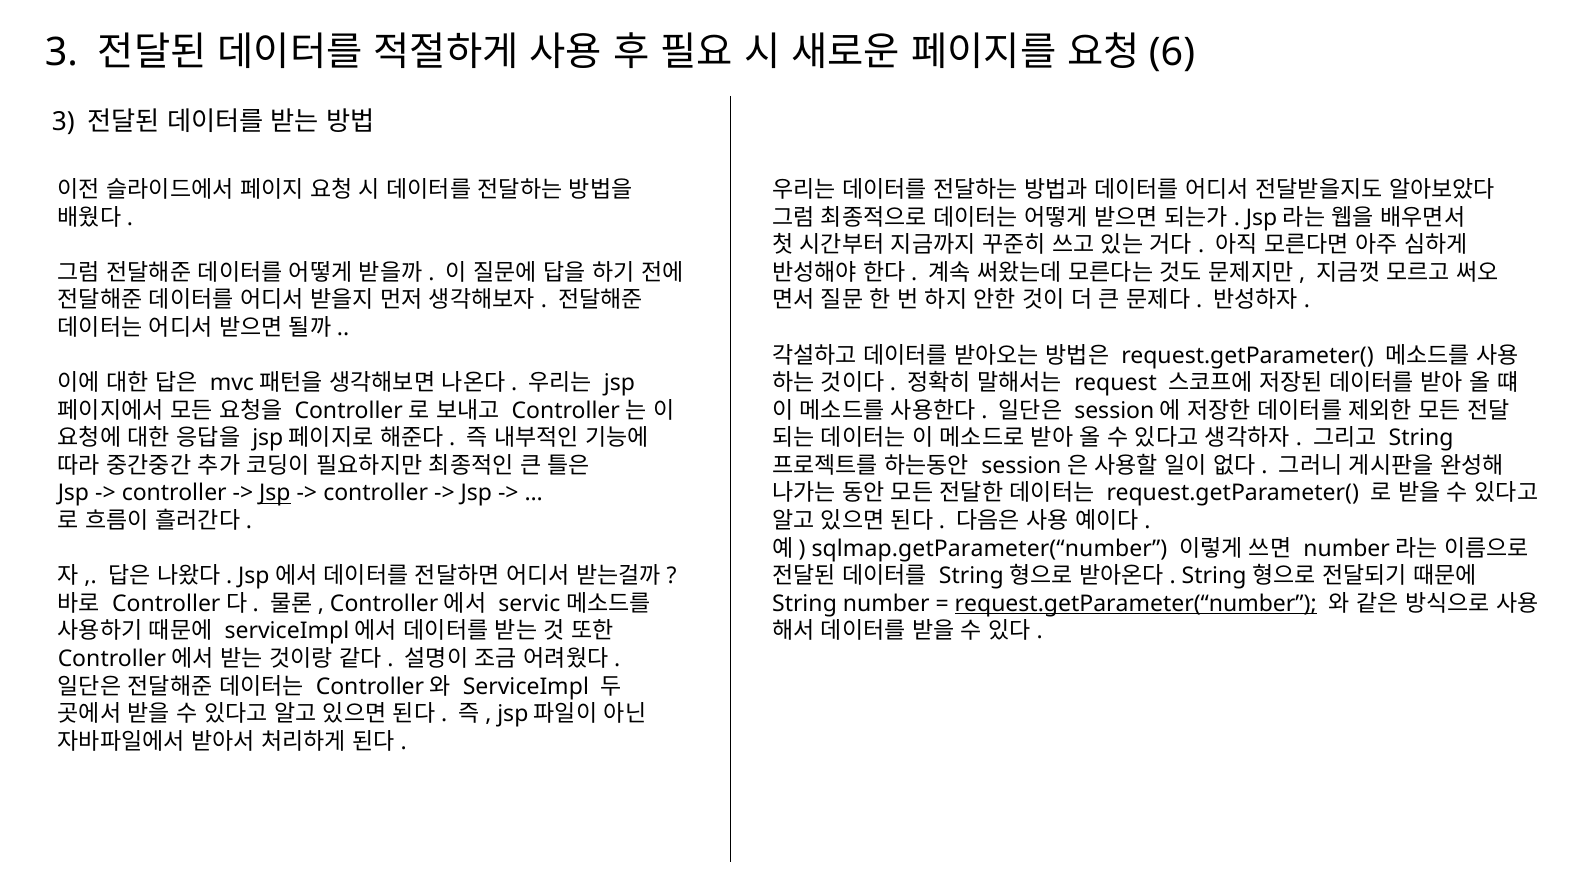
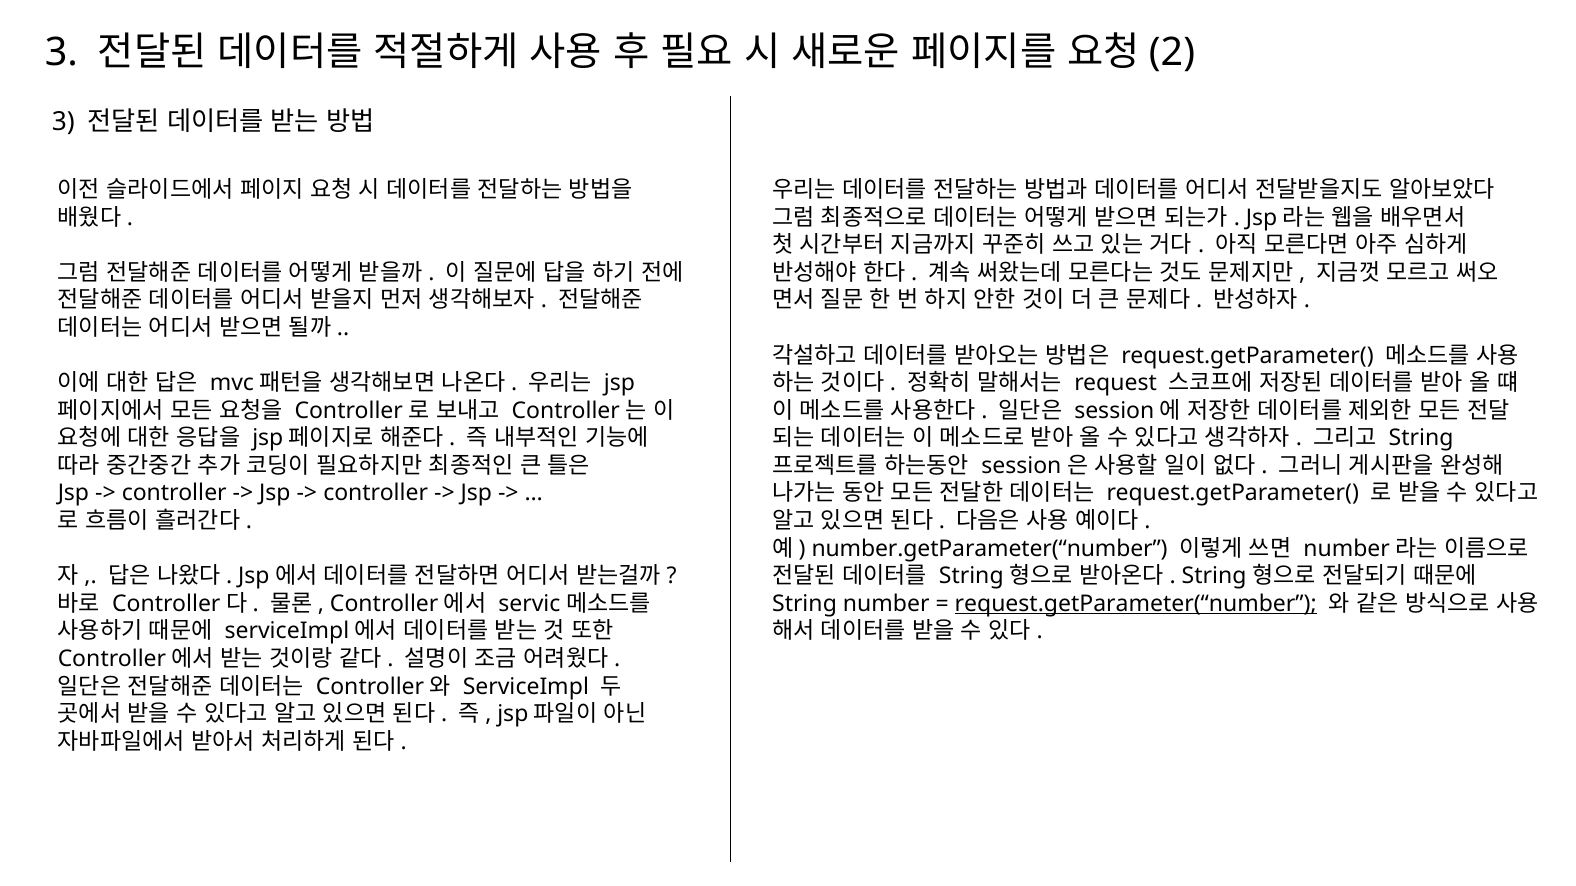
6: 6 -> 2
Jsp at (275, 494) underline: present -> none
sqlmap.getParameter(“number: sqlmap.getParameter(“number -> number.getParameter(“number
